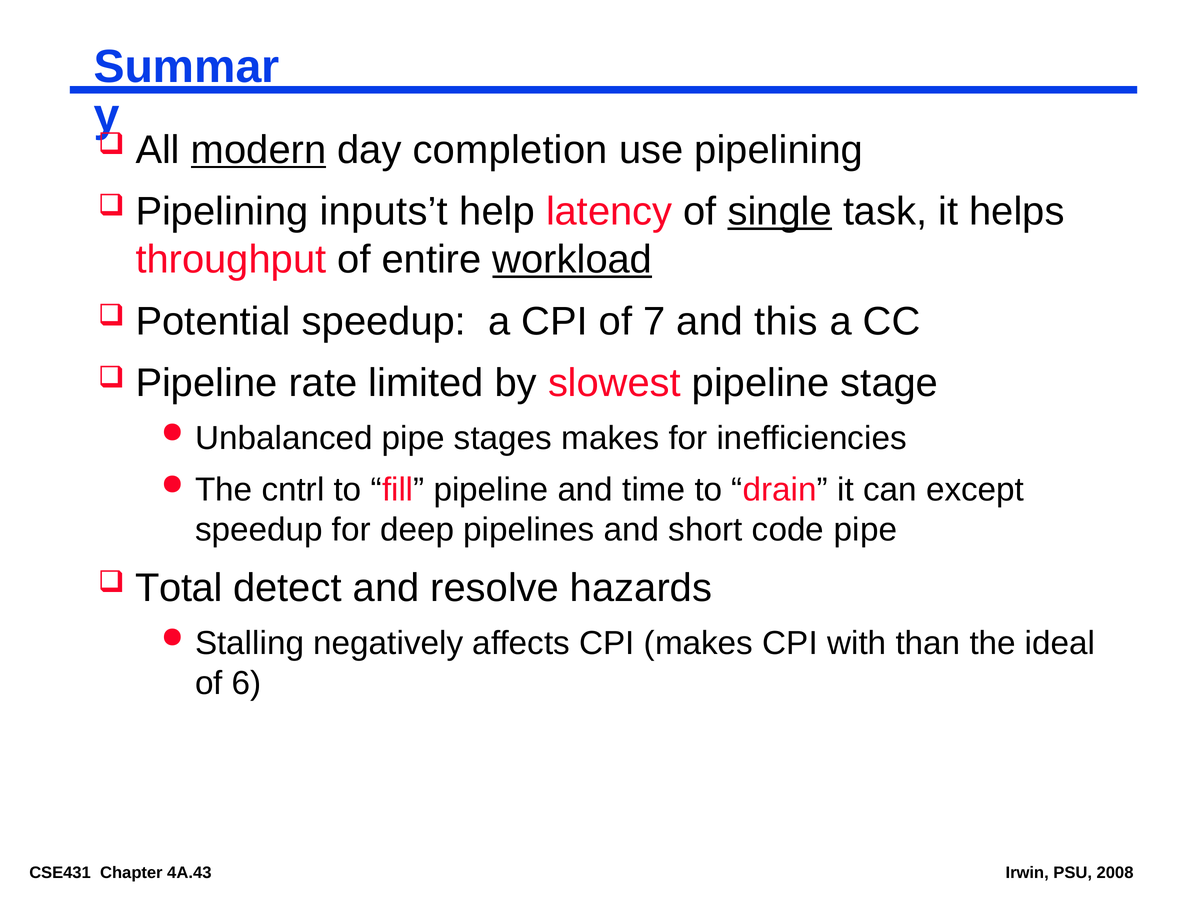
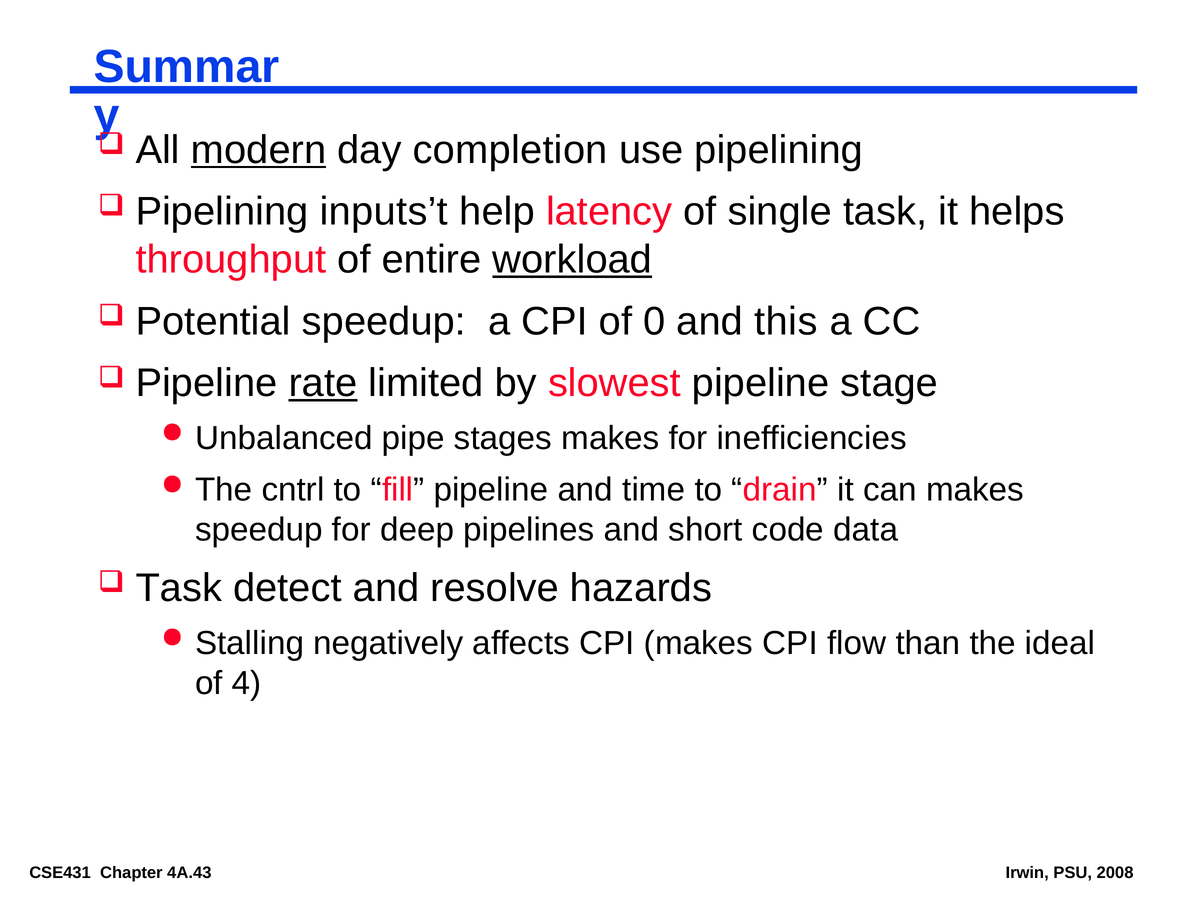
single underline: present -> none
7: 7 -> 0
rate underline: none -> present
can except: except -> makes
code pipe: pipe -> data
Total at (179, 588): Total -> Task
with: with -> flow
6: 6 -> 4
